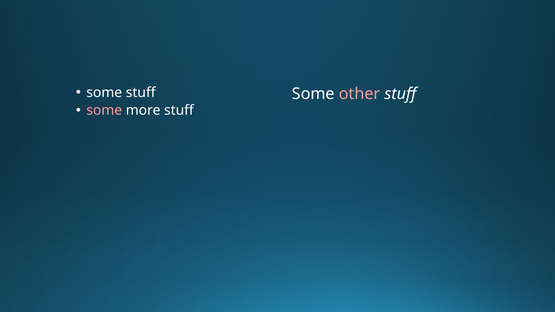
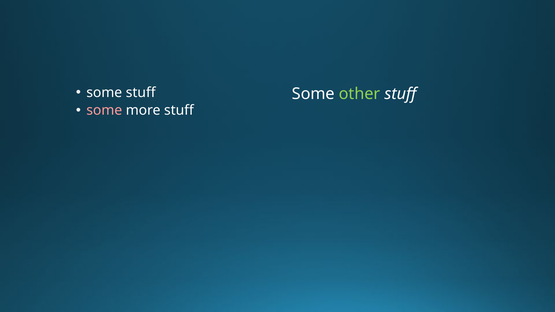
other colour: pink -> light green
